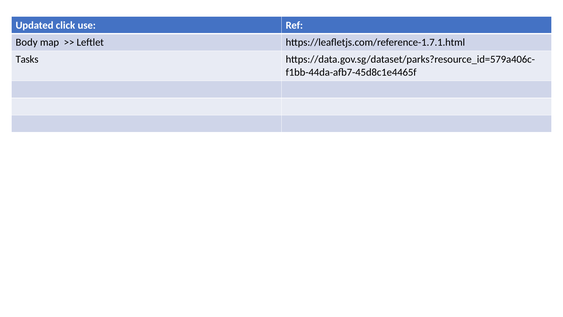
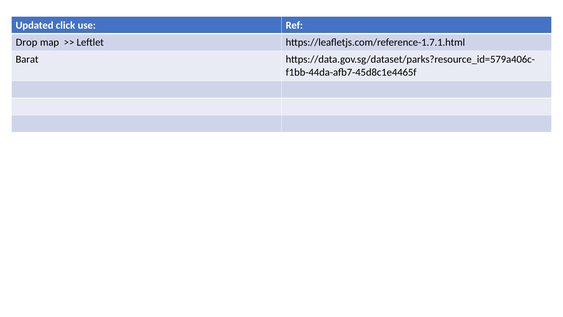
Body: Body -> Drop
Tasks: Tasks -> Barat
